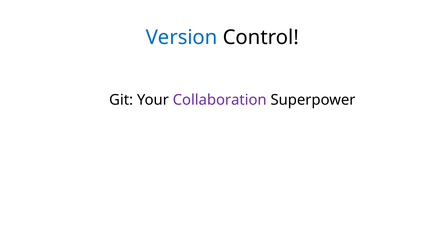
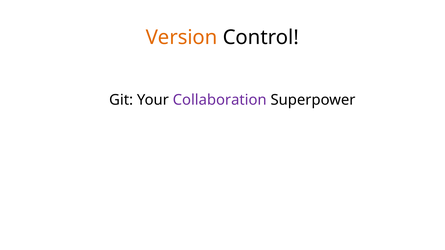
Version colour: blue -> orange
